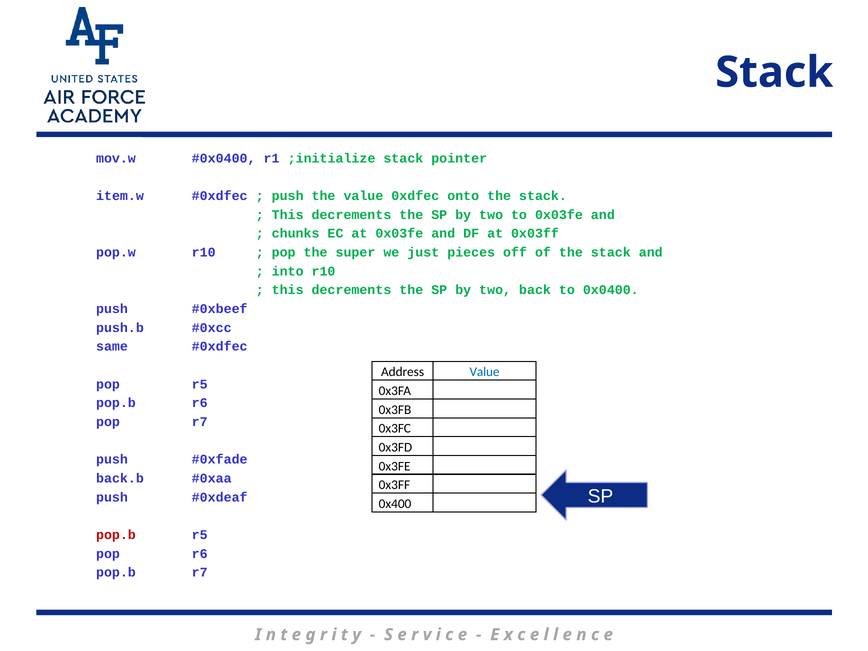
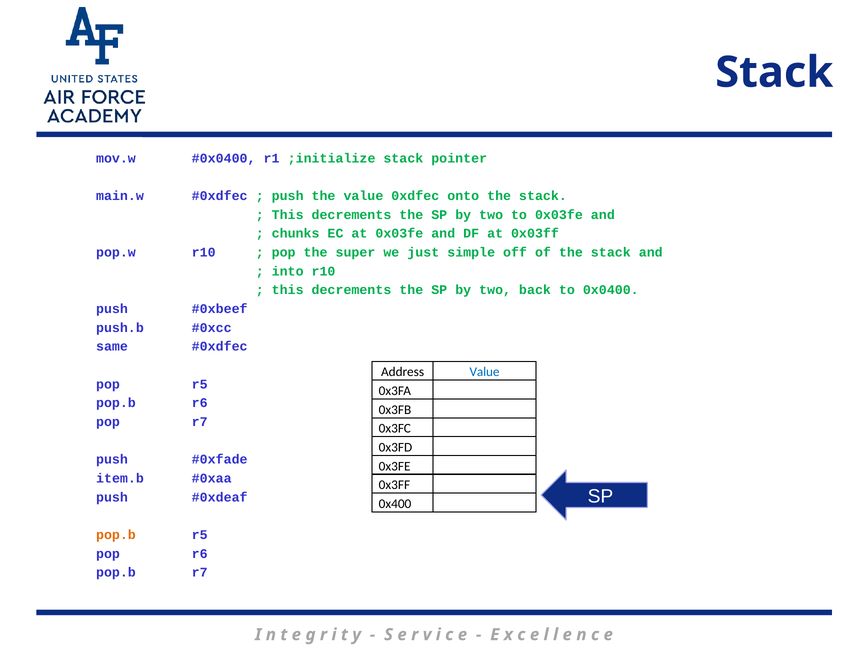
item.w: item.w -> main.w
pieces: pieces -> simple
back.b: back.b -> item.b
pop.b at (116, 535) colour: red -> orange
